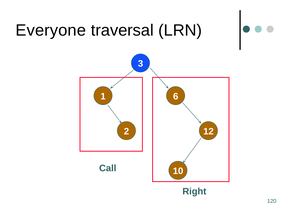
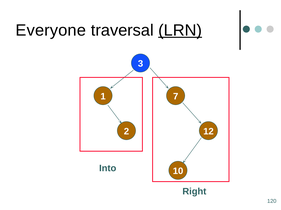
LRN underline: none -> present
6: 6 -> 7
Call: Call -> Into
